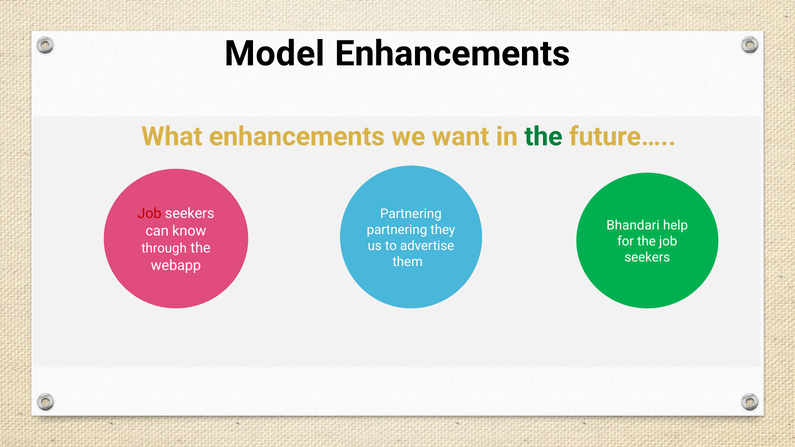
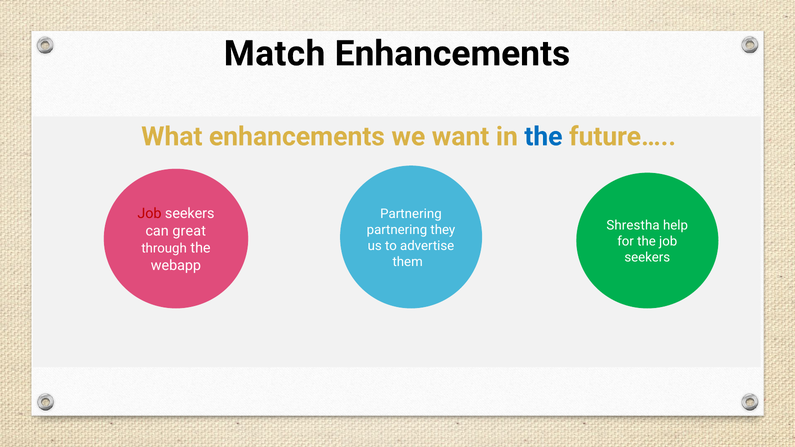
Model: Model -> Match
the at (543, 137) colour: green -> blue
Bhandari: Bhandari -> Shrestha
know: know -> great
